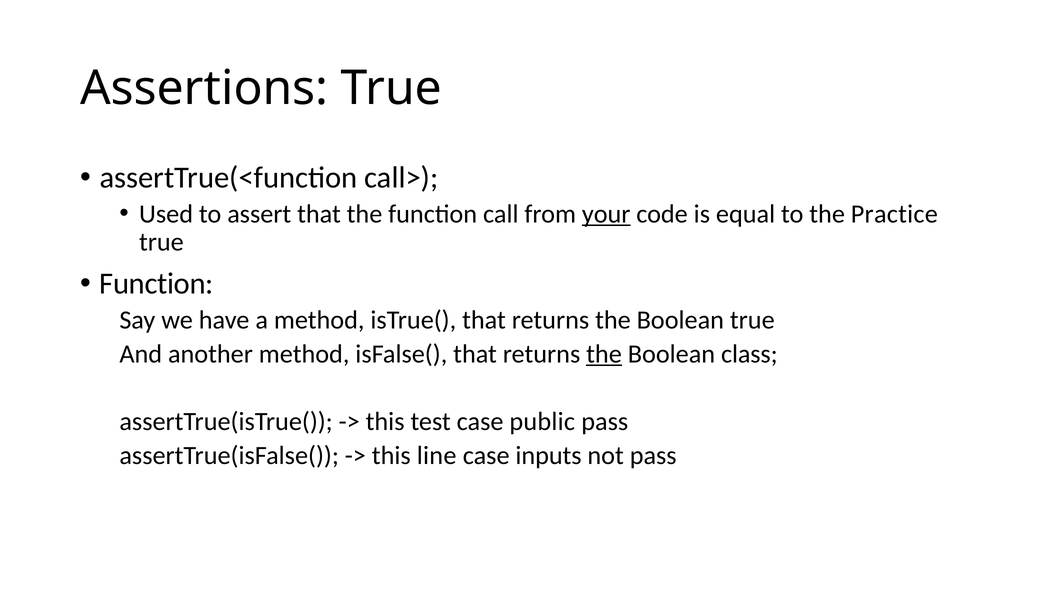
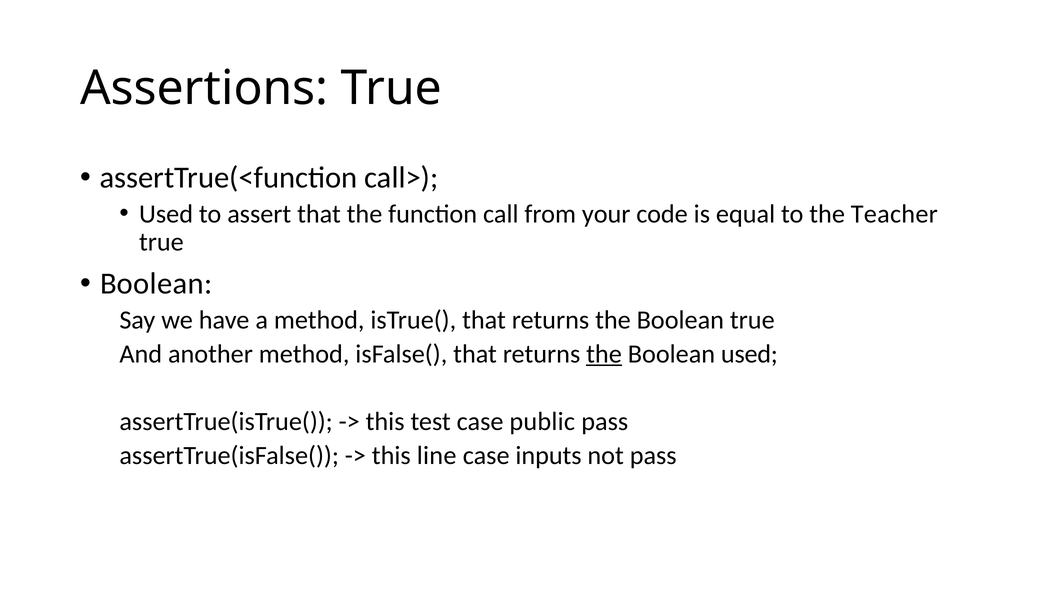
your underline: present -> none
Practice: Practice -> Teacher
Function at (156, 284): Function -> Boolean
Boolean class: class -> used
